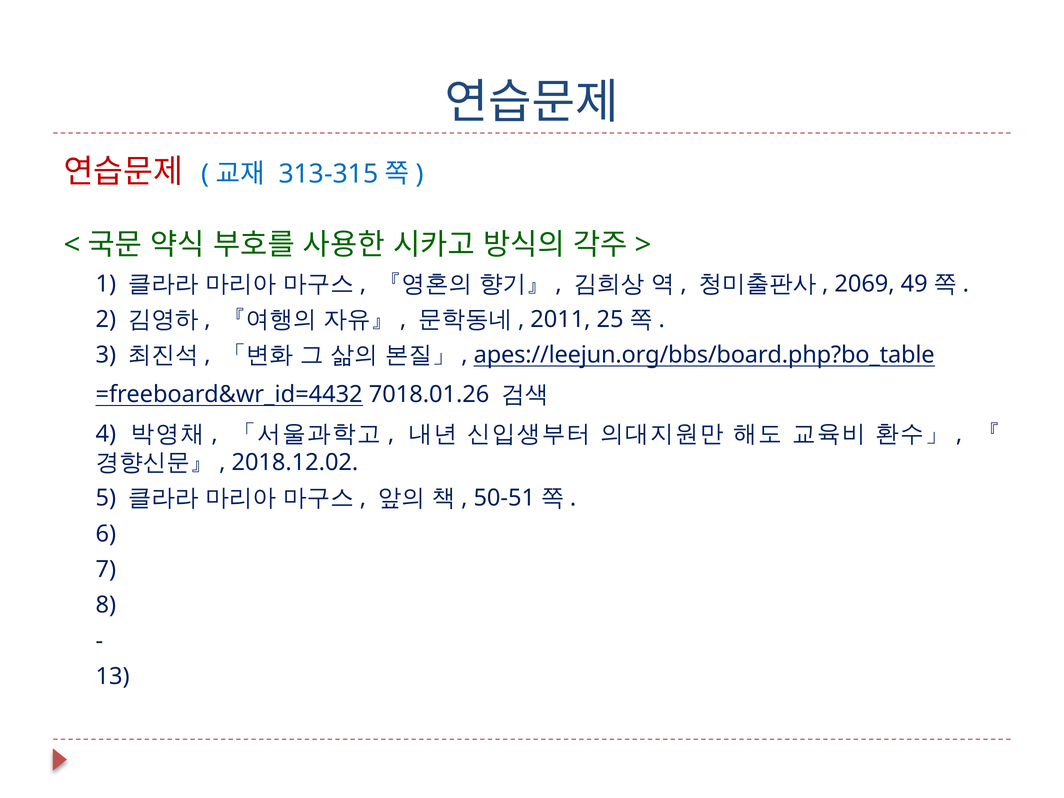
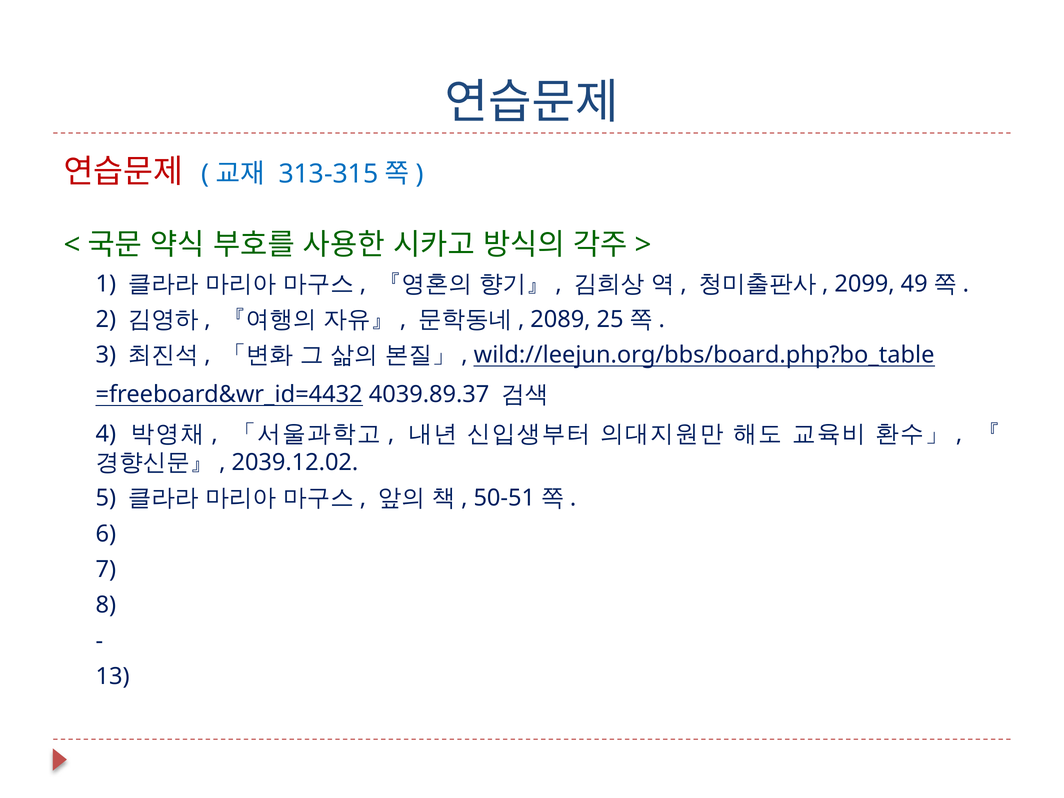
2069: 2069 -> 2099
2011: 2011 -> 2089
apes://leejun.org/bbs/board.php?bo_table: apes://leejun.org/bbs/board.php?bo_table -> wild://leejun.org/bbs/board.php?bo_table
7018.01.26: 7018.01.26 -> 4039.89.37
2018.12.02: 2018.12.02 -> 2039.12.02
